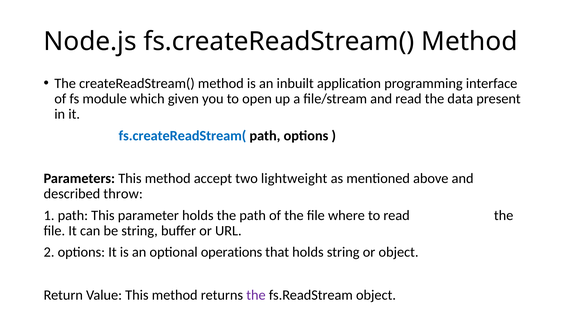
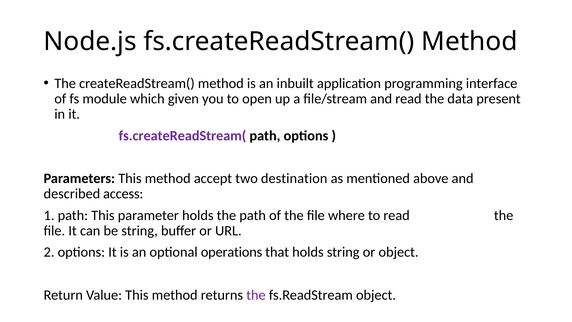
fs.createReadStream( at (182, 136) colour: blue -> purple
lightweight: lightweight -> destination
throw: throw -> access
